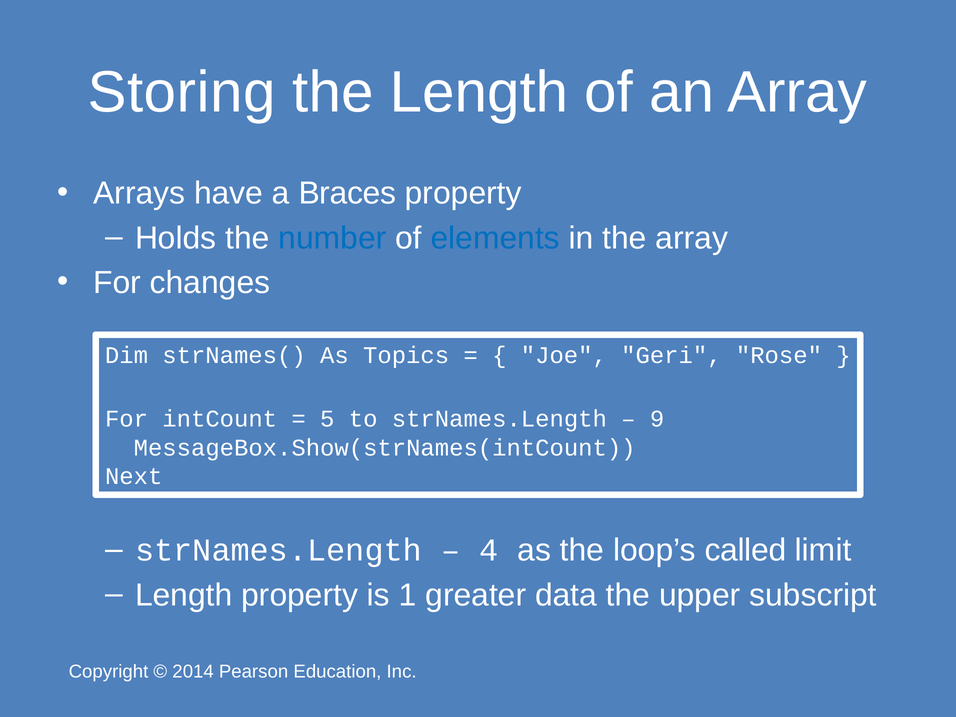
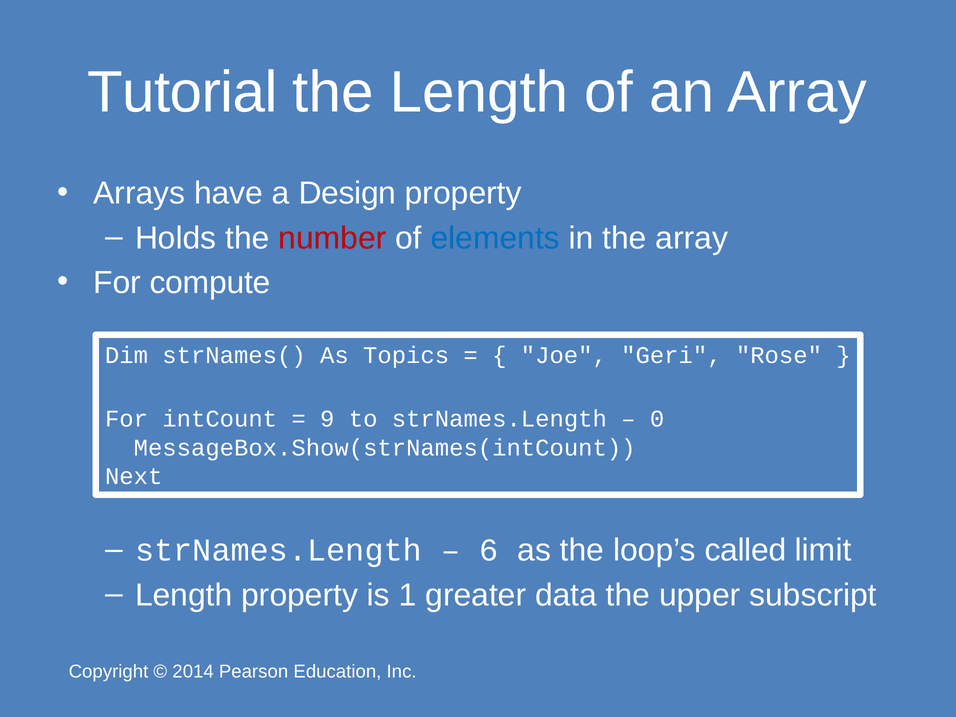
Storing: Storing -> Tutorial
Braces: Braces -> Design
number colour: blue -> red
changes: changes -> compute
5: 5 -> 9
9: 9 -> 0
4: 4 -> 6
